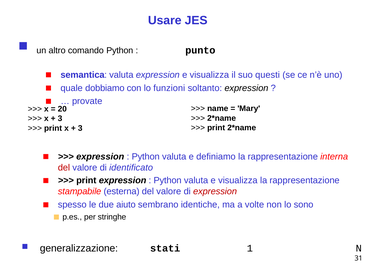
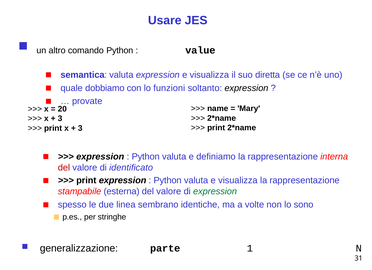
punto: punto -> value
questi: questi -> diretta
expression at (215, 192) colour: red -> green
aiuto: aiuto -> linea
stati: stati -> parte
